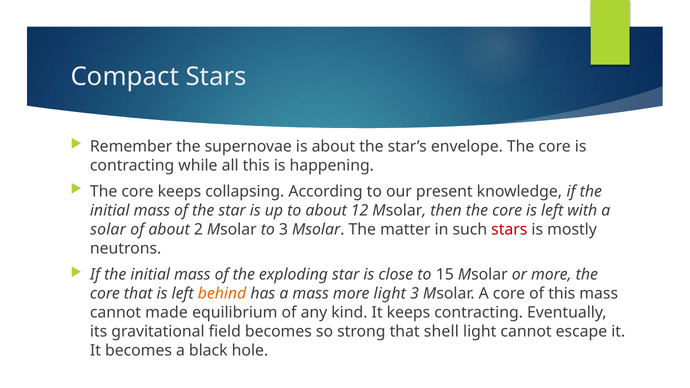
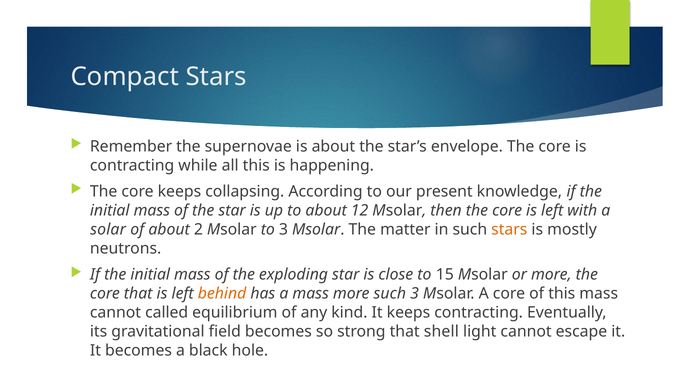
stars at (509, 230) colour: red -> orange
more light: light -> such
made: made -> called
